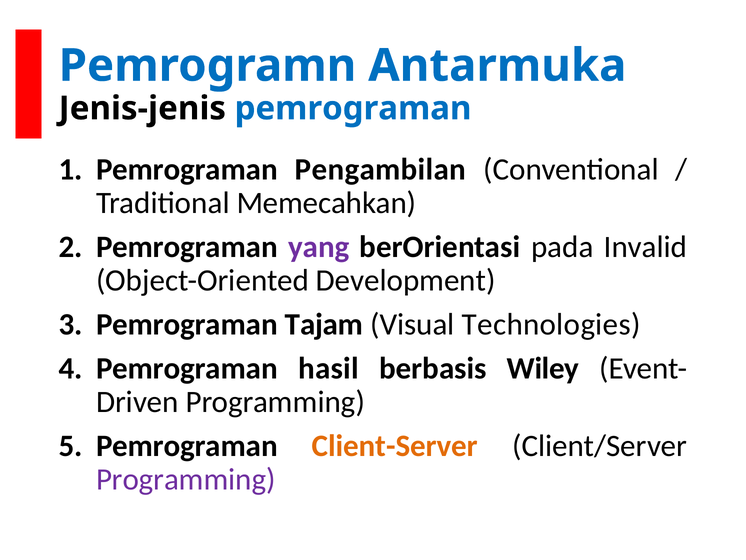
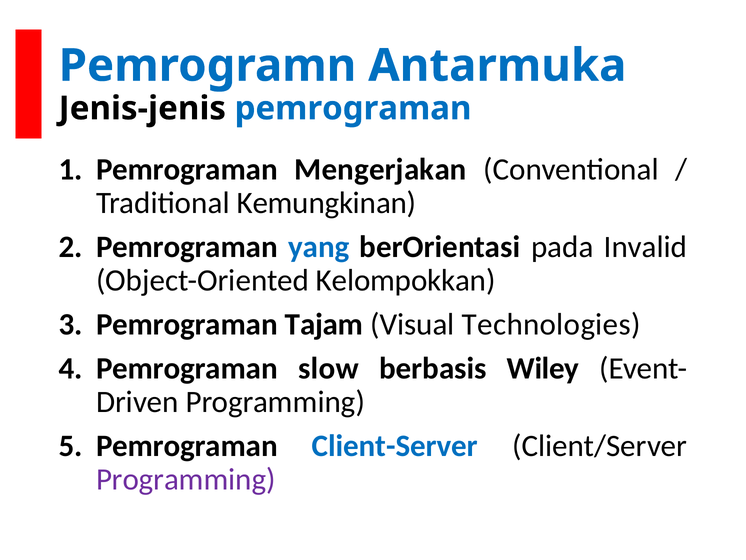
Pengambilan: Pengambilan -> Mengerjakan
Memecahkan: Memecahkan -> Kemungkinan
yang colour: purple -> blue
Development: Development -> Kelompokkan
hasil: hasil -> slow
Client-Server colour: orange -> blue
